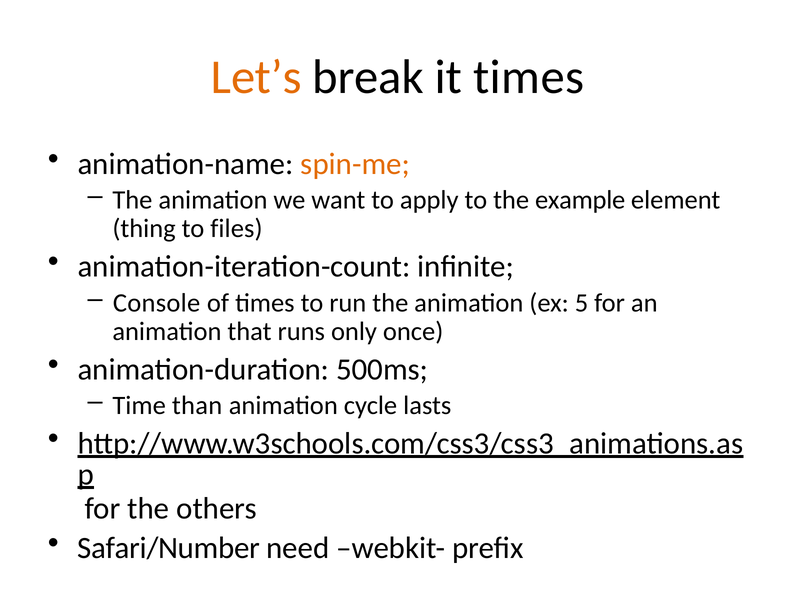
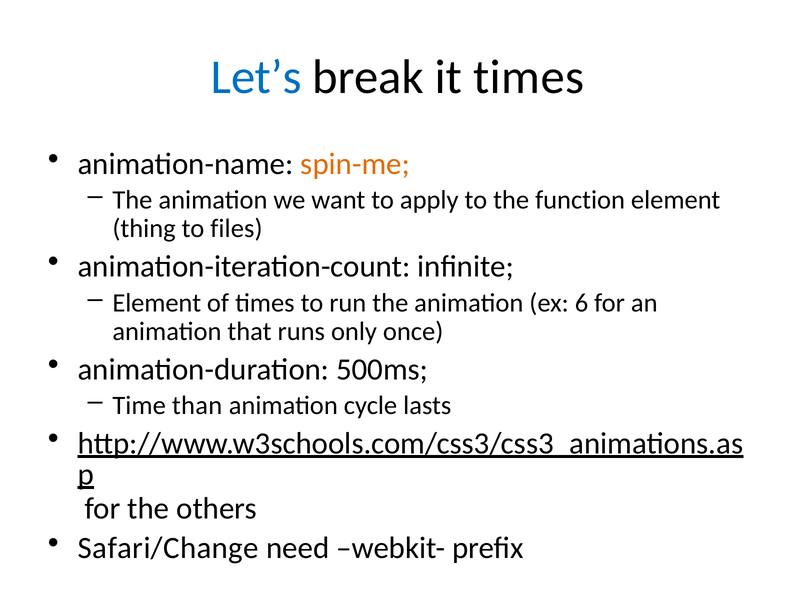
Let’s colour: orange -> blue
example: example -> function
Console at (157, 303): Console -> Element
5: 5 -> 6
Safari/Number: Safari/Number -> Safari/Change
